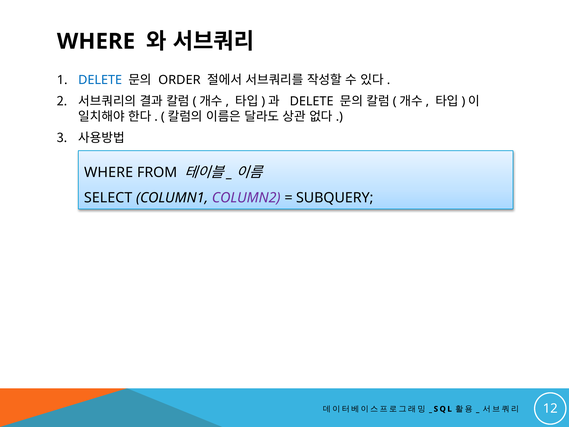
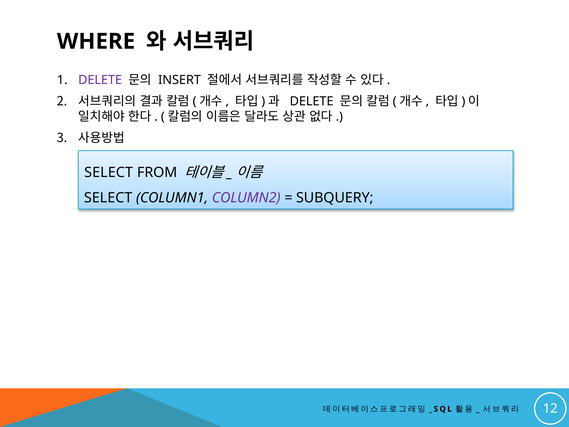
DELETE at (100, 80) colour: blue -> purple
ORDER: ORDER -> INSERT
WHERE at (109, 172): WHERE -> SELECT
